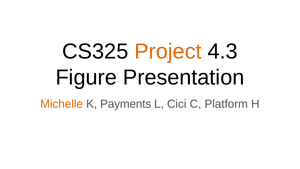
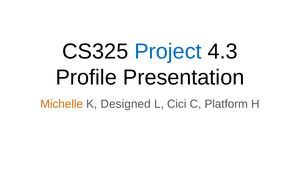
Project colour: orange -> blue
Figure: Figure -> Profile
Payments: Payments -> Designed
